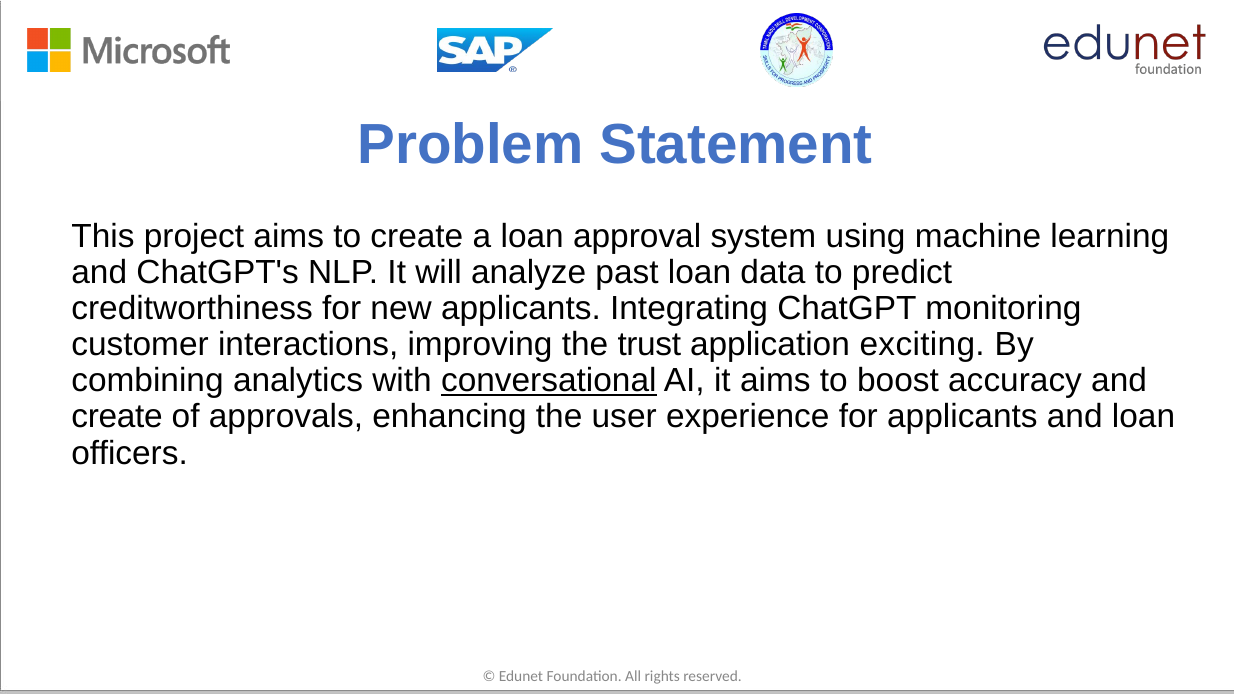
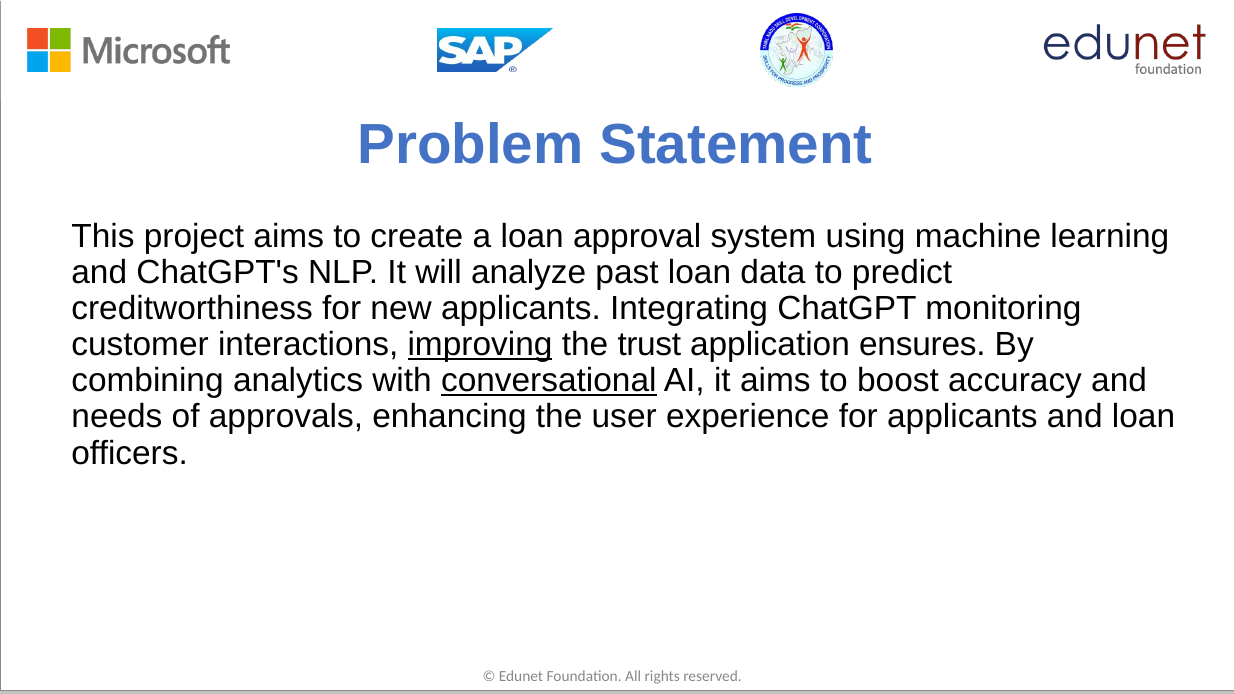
improving underline: none -> present
exciting: exciting -> ensures
create at (117, 417): create -> needs
